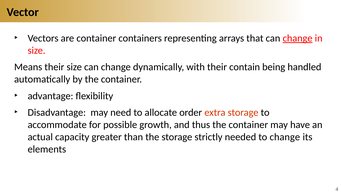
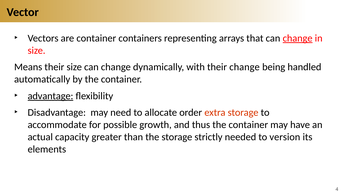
their contain: contain -> change
advantage underline: none -> present
to change: change -> version
